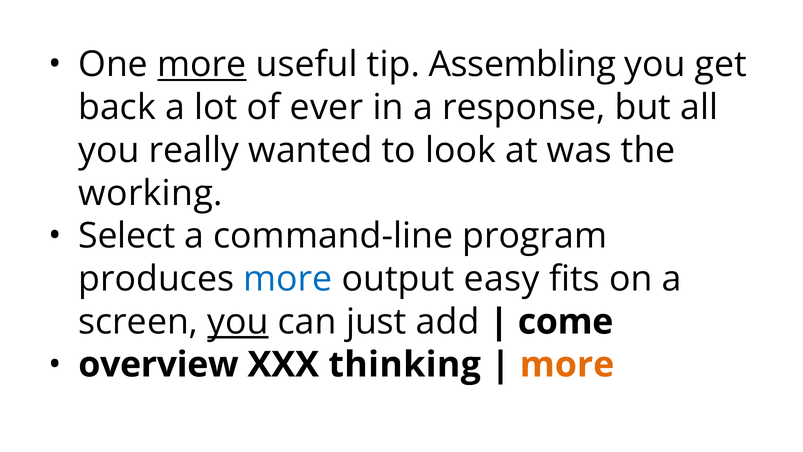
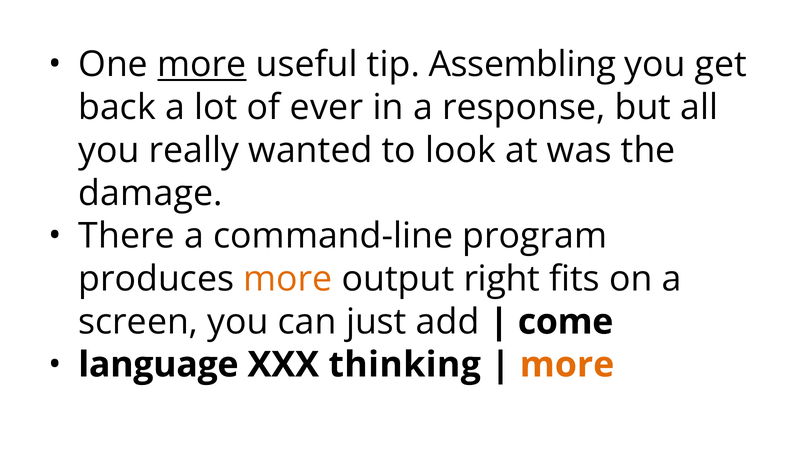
working: working -> damage
Select: Select -> There
more at (288, 279) colour: blue -> orange
easy: easy -> right
you at (238, 322) underline: present -> none
overview: overview -> language
